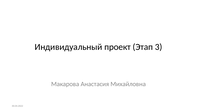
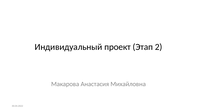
3: 3 -> 2
